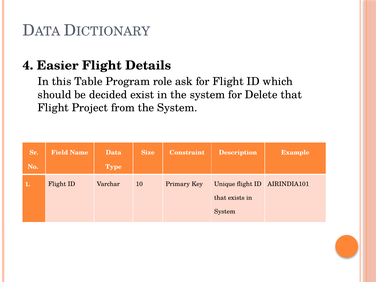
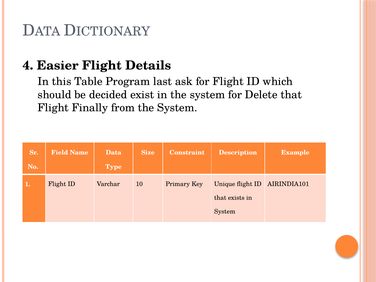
role: role -> last
Project: Project -> Finally
